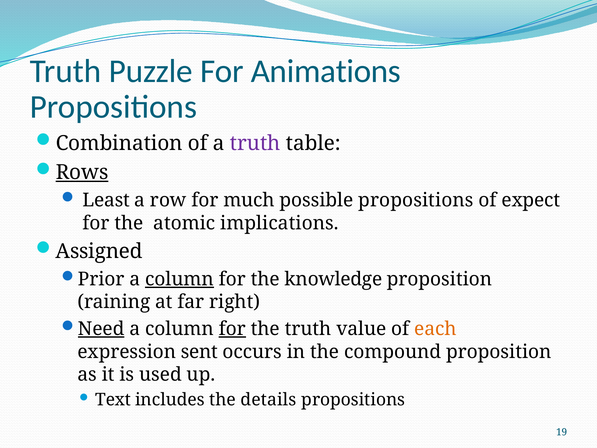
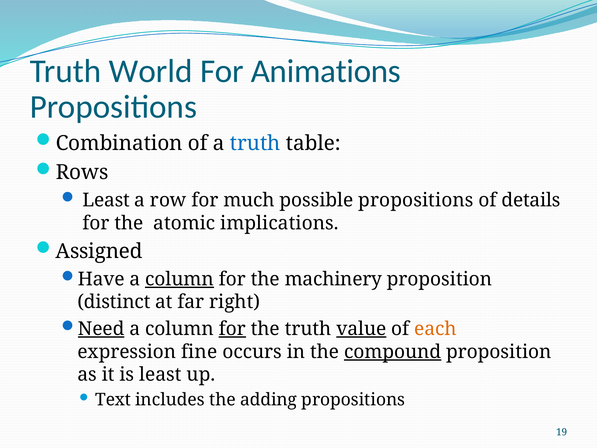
Puzzle: Puzzle -> World
truth at (255, 143) colour: purple -> blue
Rows underline: present -> none
expect: expect -> details
Prior: Prior -> Have
knowledge: knowledge -> machinery
raining: raining -> distinct
value underline: none -> present
sent: sent -> fine
compound underline: none -> present
is used: used -> least
details: details -> adding
